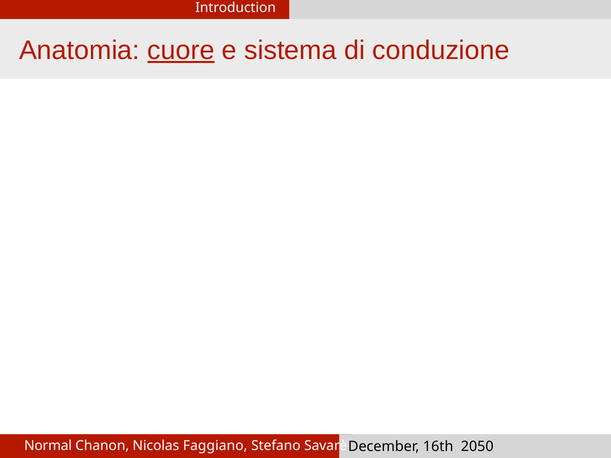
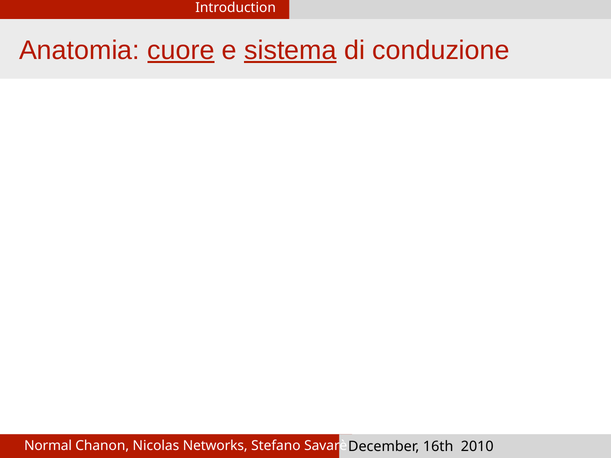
sistema underline: none -> present
Faggiano: Faggiano -> Networks
2050: 2050 -> 2010
